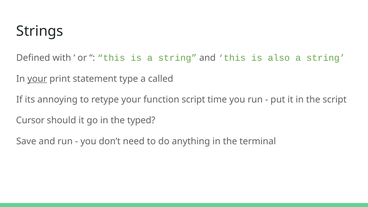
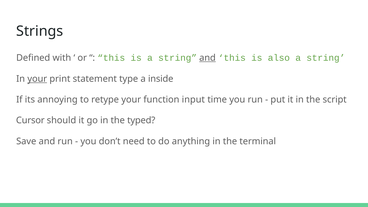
and at (207, 58) underline: none -> present
called: called -> inside
function script: script -> input
